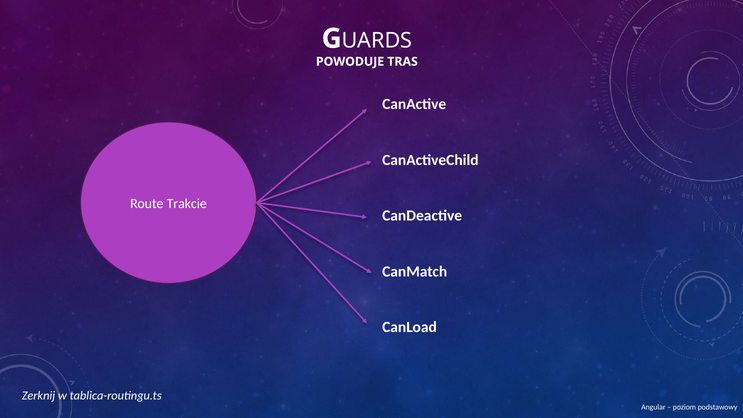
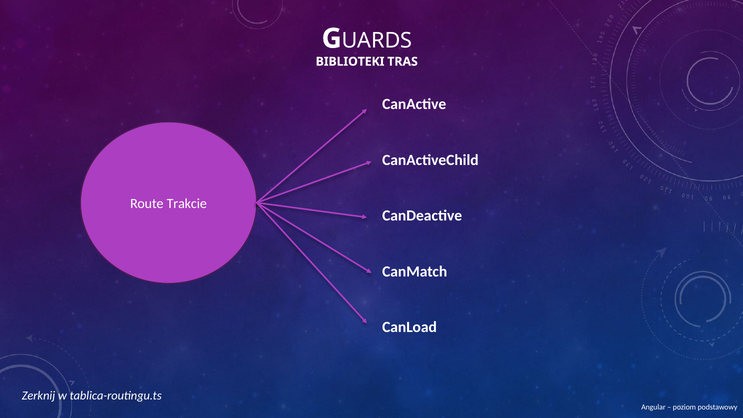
POWODUJE: POWODUJE -> BIBLIOTEKI
